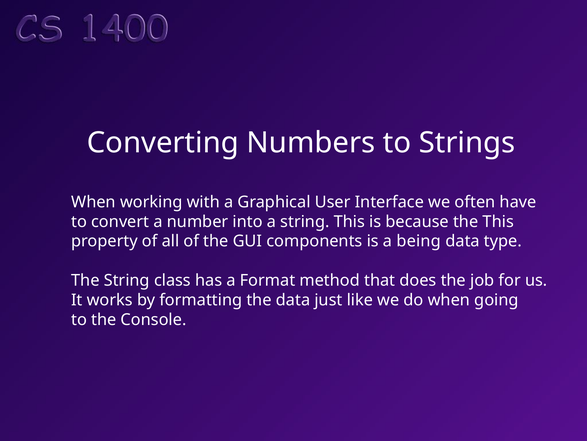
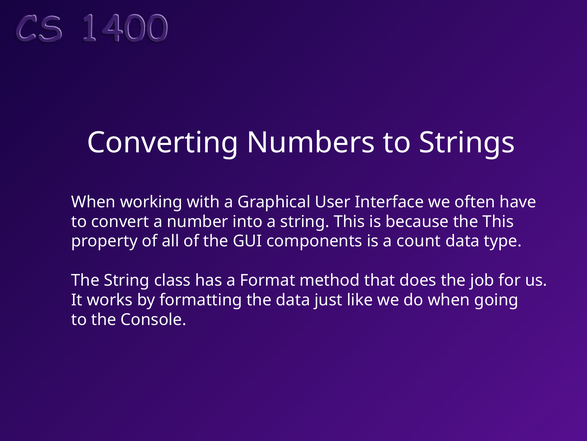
being: being -> count
